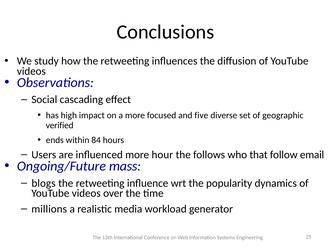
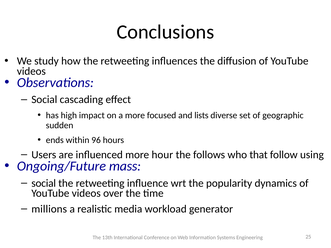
five: five -> lists
verified: verified -> sudden
84: 84 -> 96
email: email -> using
blogs at (44, 183): blogs -> social
